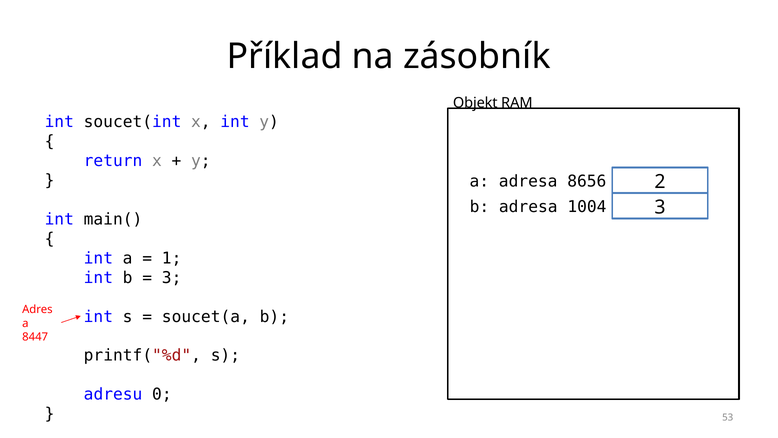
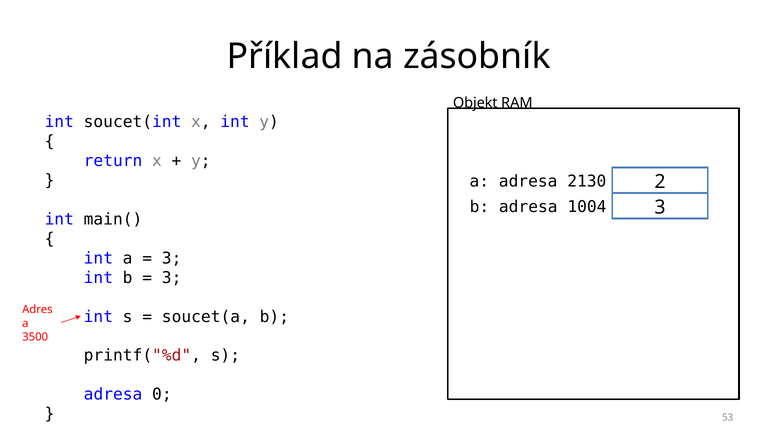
8656: 8656 -> 2130
1 at (172, 258): 1 -> 3
8447: 8447 -> 3500
adresu at (113, 394): adresu -> adresa
